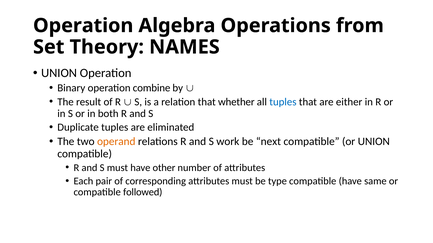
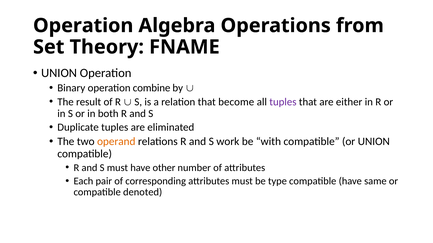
NAMES: NAMES -> FNAME
whether: whether -> become
tuples at (283, 102) colour: blue -> purple
next: next -> with
followed: followed -> denoted
